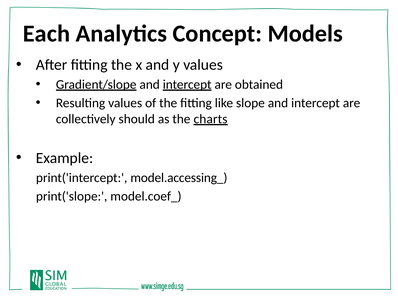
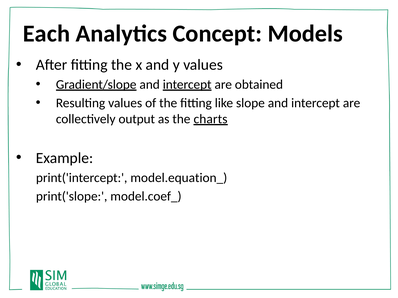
should: should -> output
model.accessing_: model.accessing_ -> model.equation_
